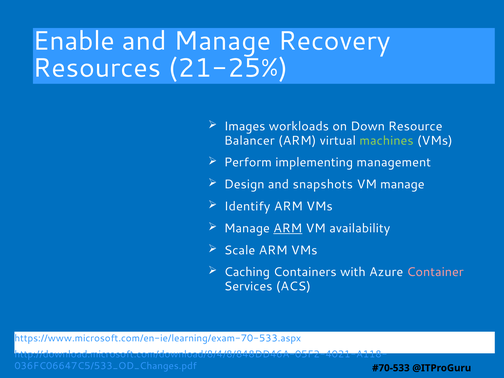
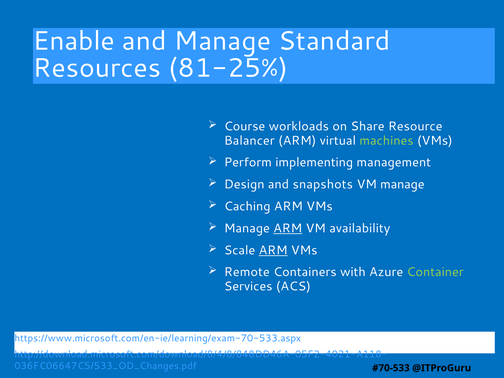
Recovery: Recovery -> Standard
21-25%: 21-25% -> 81-25%
Images: Images -> Course
Down: Down -> Share
Identify: Identify -> Caching
ARM at (273, 250) underline: none -> present
Caching: Caching -> Remote
Container colour: pink -> light green
